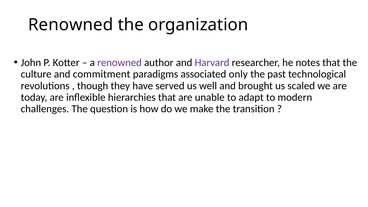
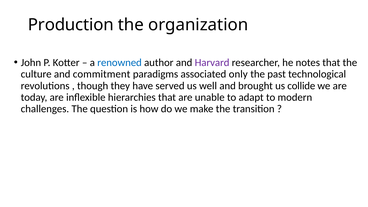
Renowned at (71, 25): Renowned -> Production
renowned at (120, 63) colour: purple -> blue
scaled: scaled -> collide
